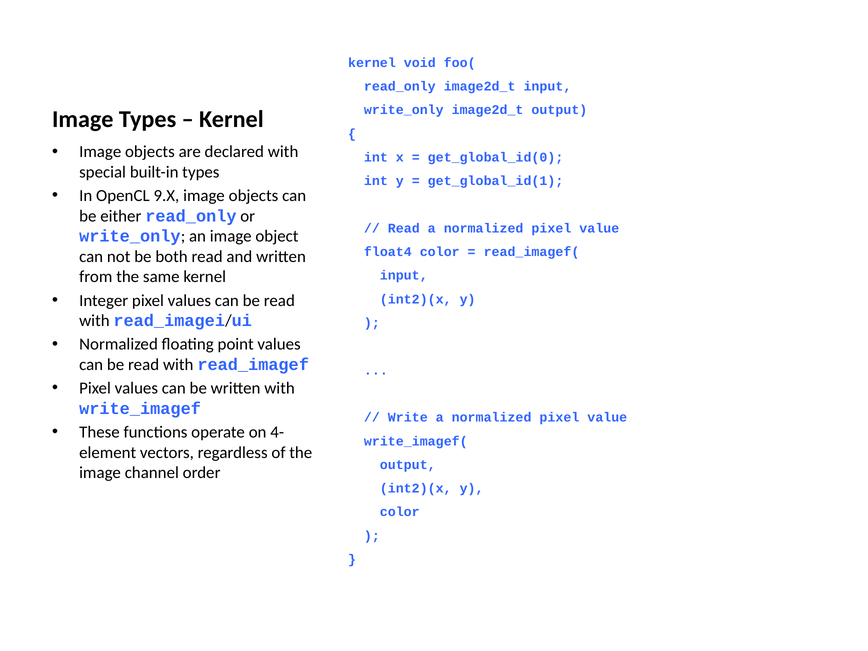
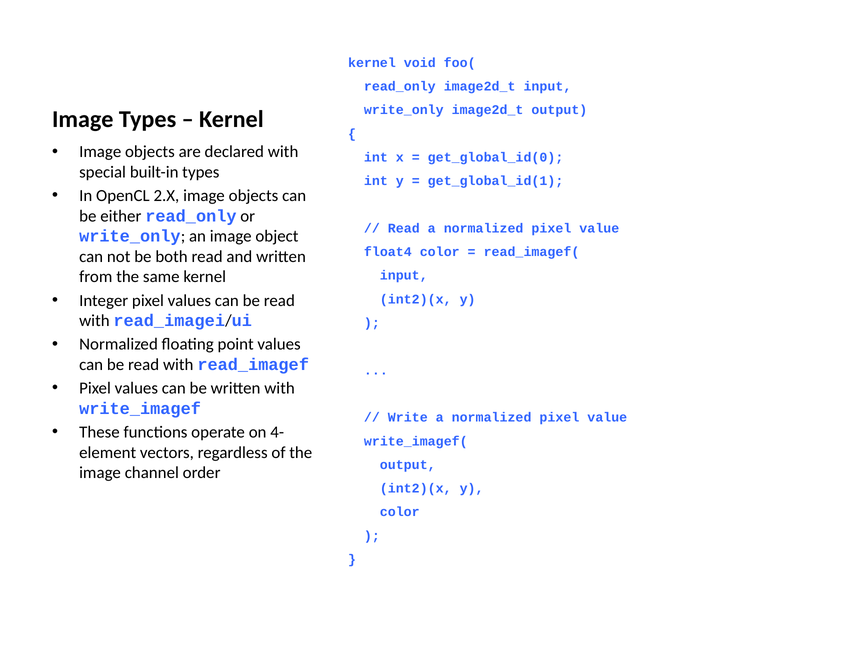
9.X: 9.X -> 2.X
